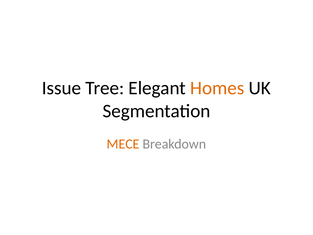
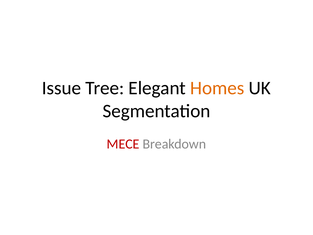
MECE colour: orange -> red
